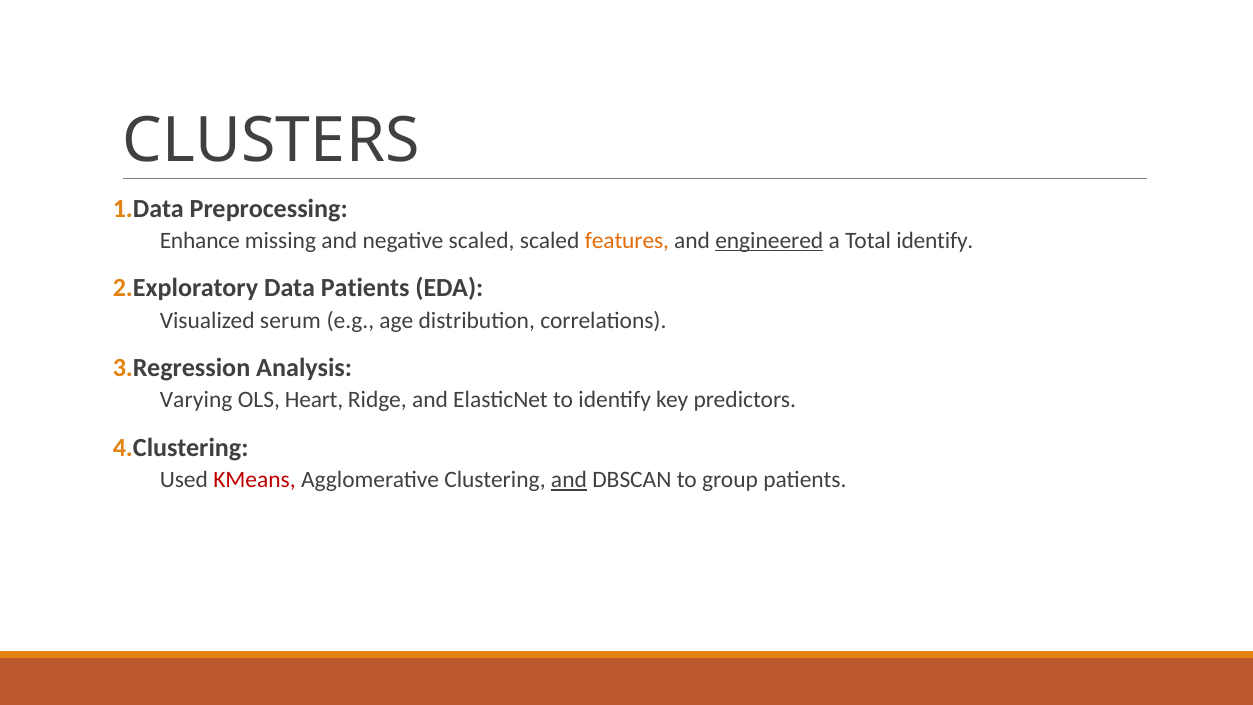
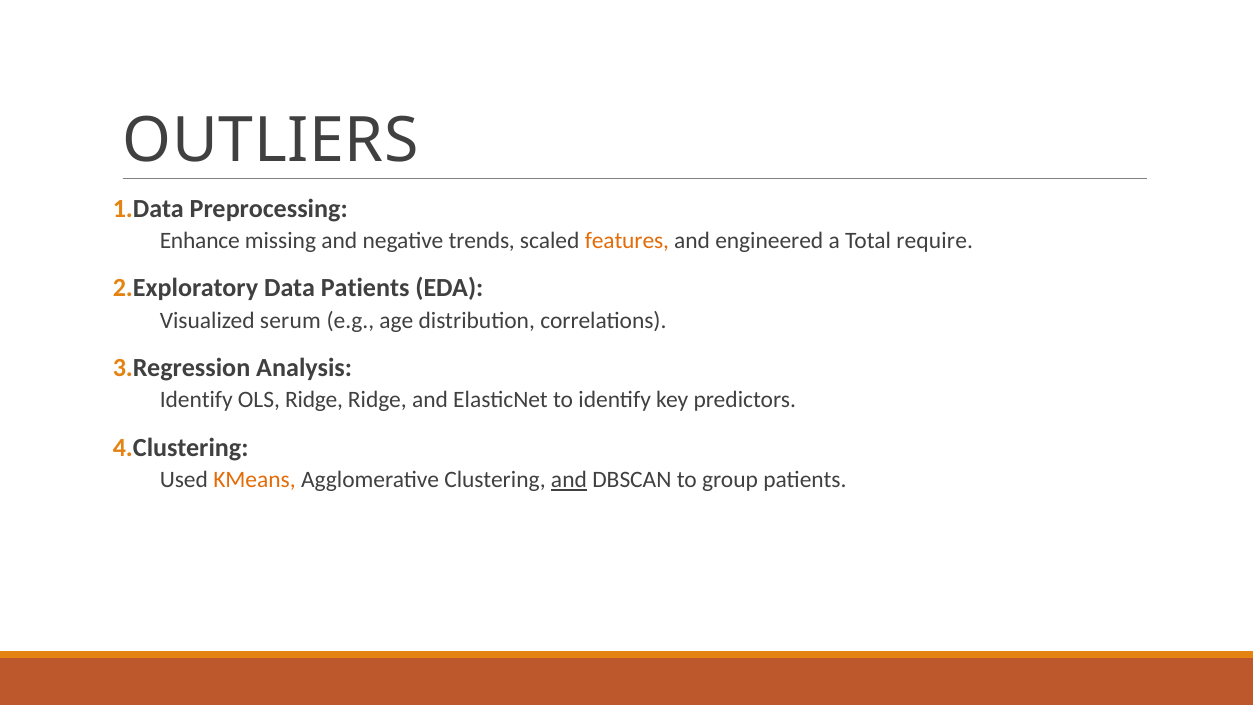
CLUSTERS: CLUSTERS -> OUTLIERS
negative scaled: scaled -> trends
engineered underline: present -> none
Total identify: identify -> require
Varying at (196, 400): Varying -> Identify
OLS Heart: Heart -> Ridge
KMeans colour: red -> orange
